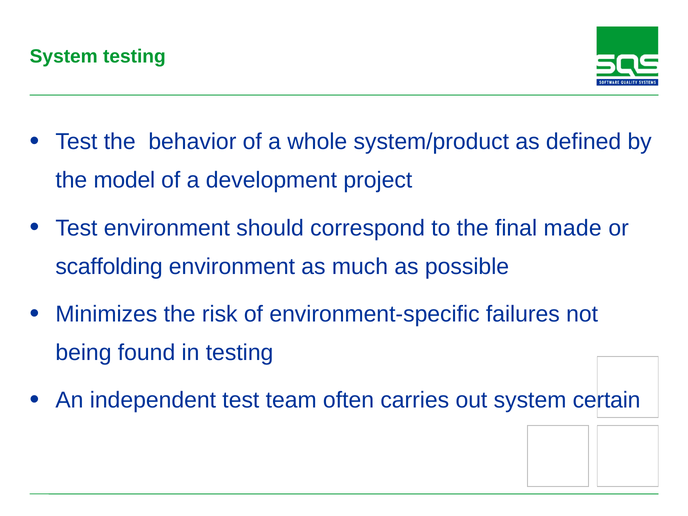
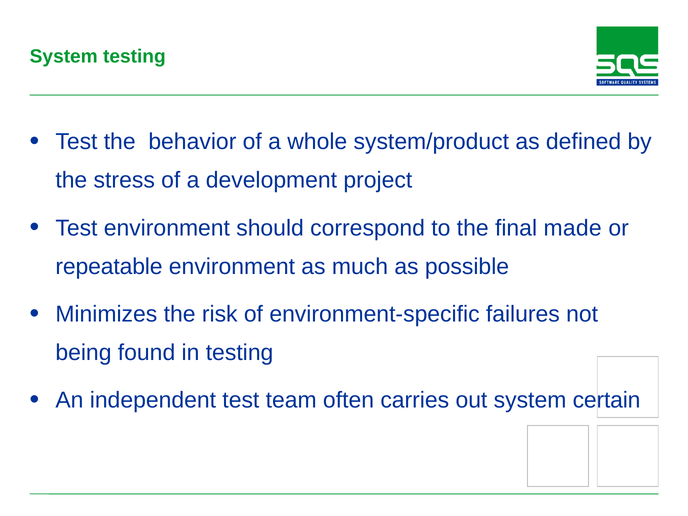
model: model -> stress
scaffolding: scaffolding -> repeatable
